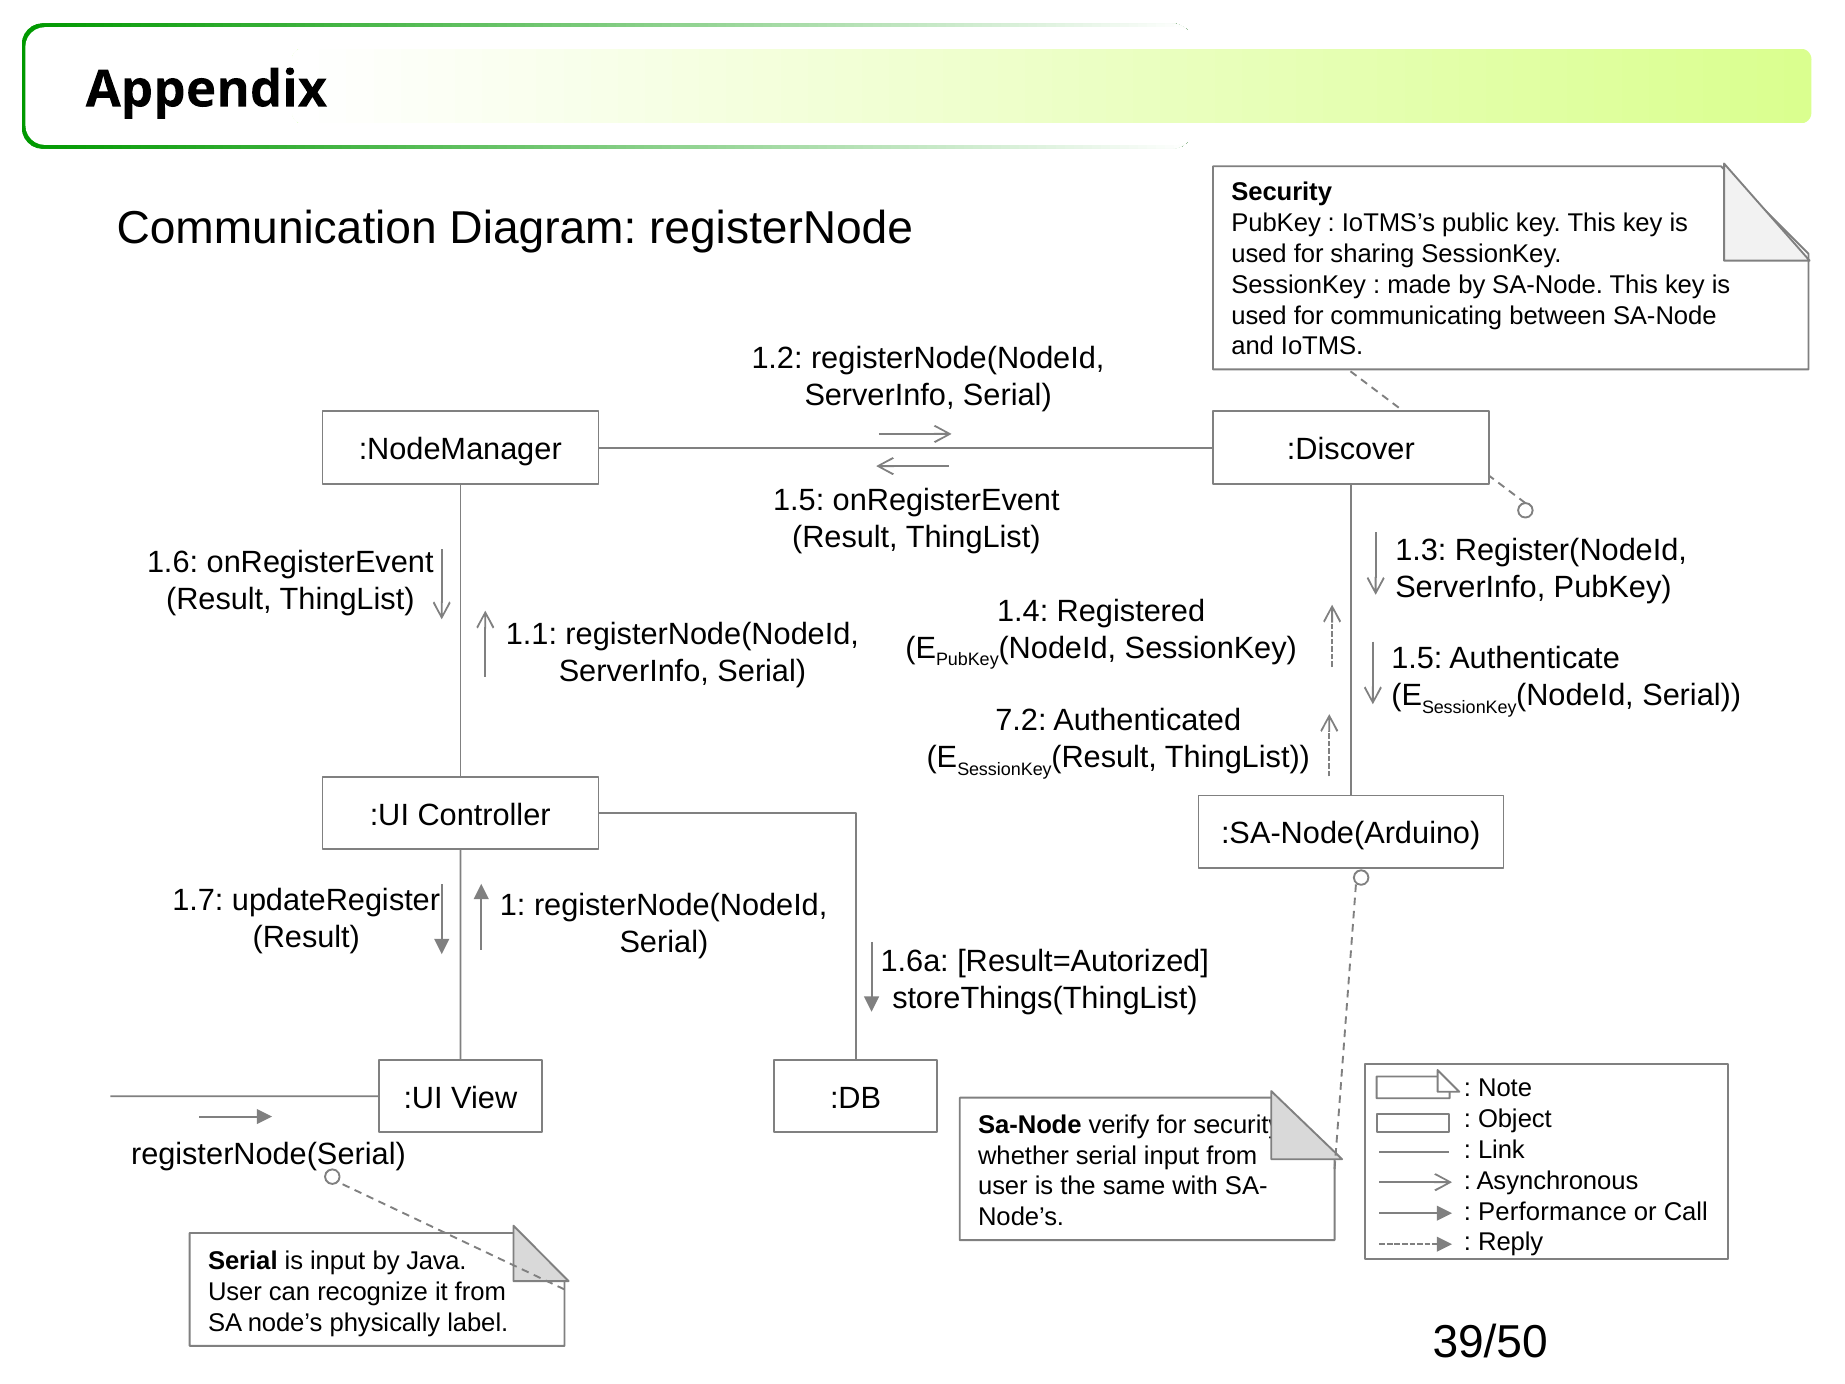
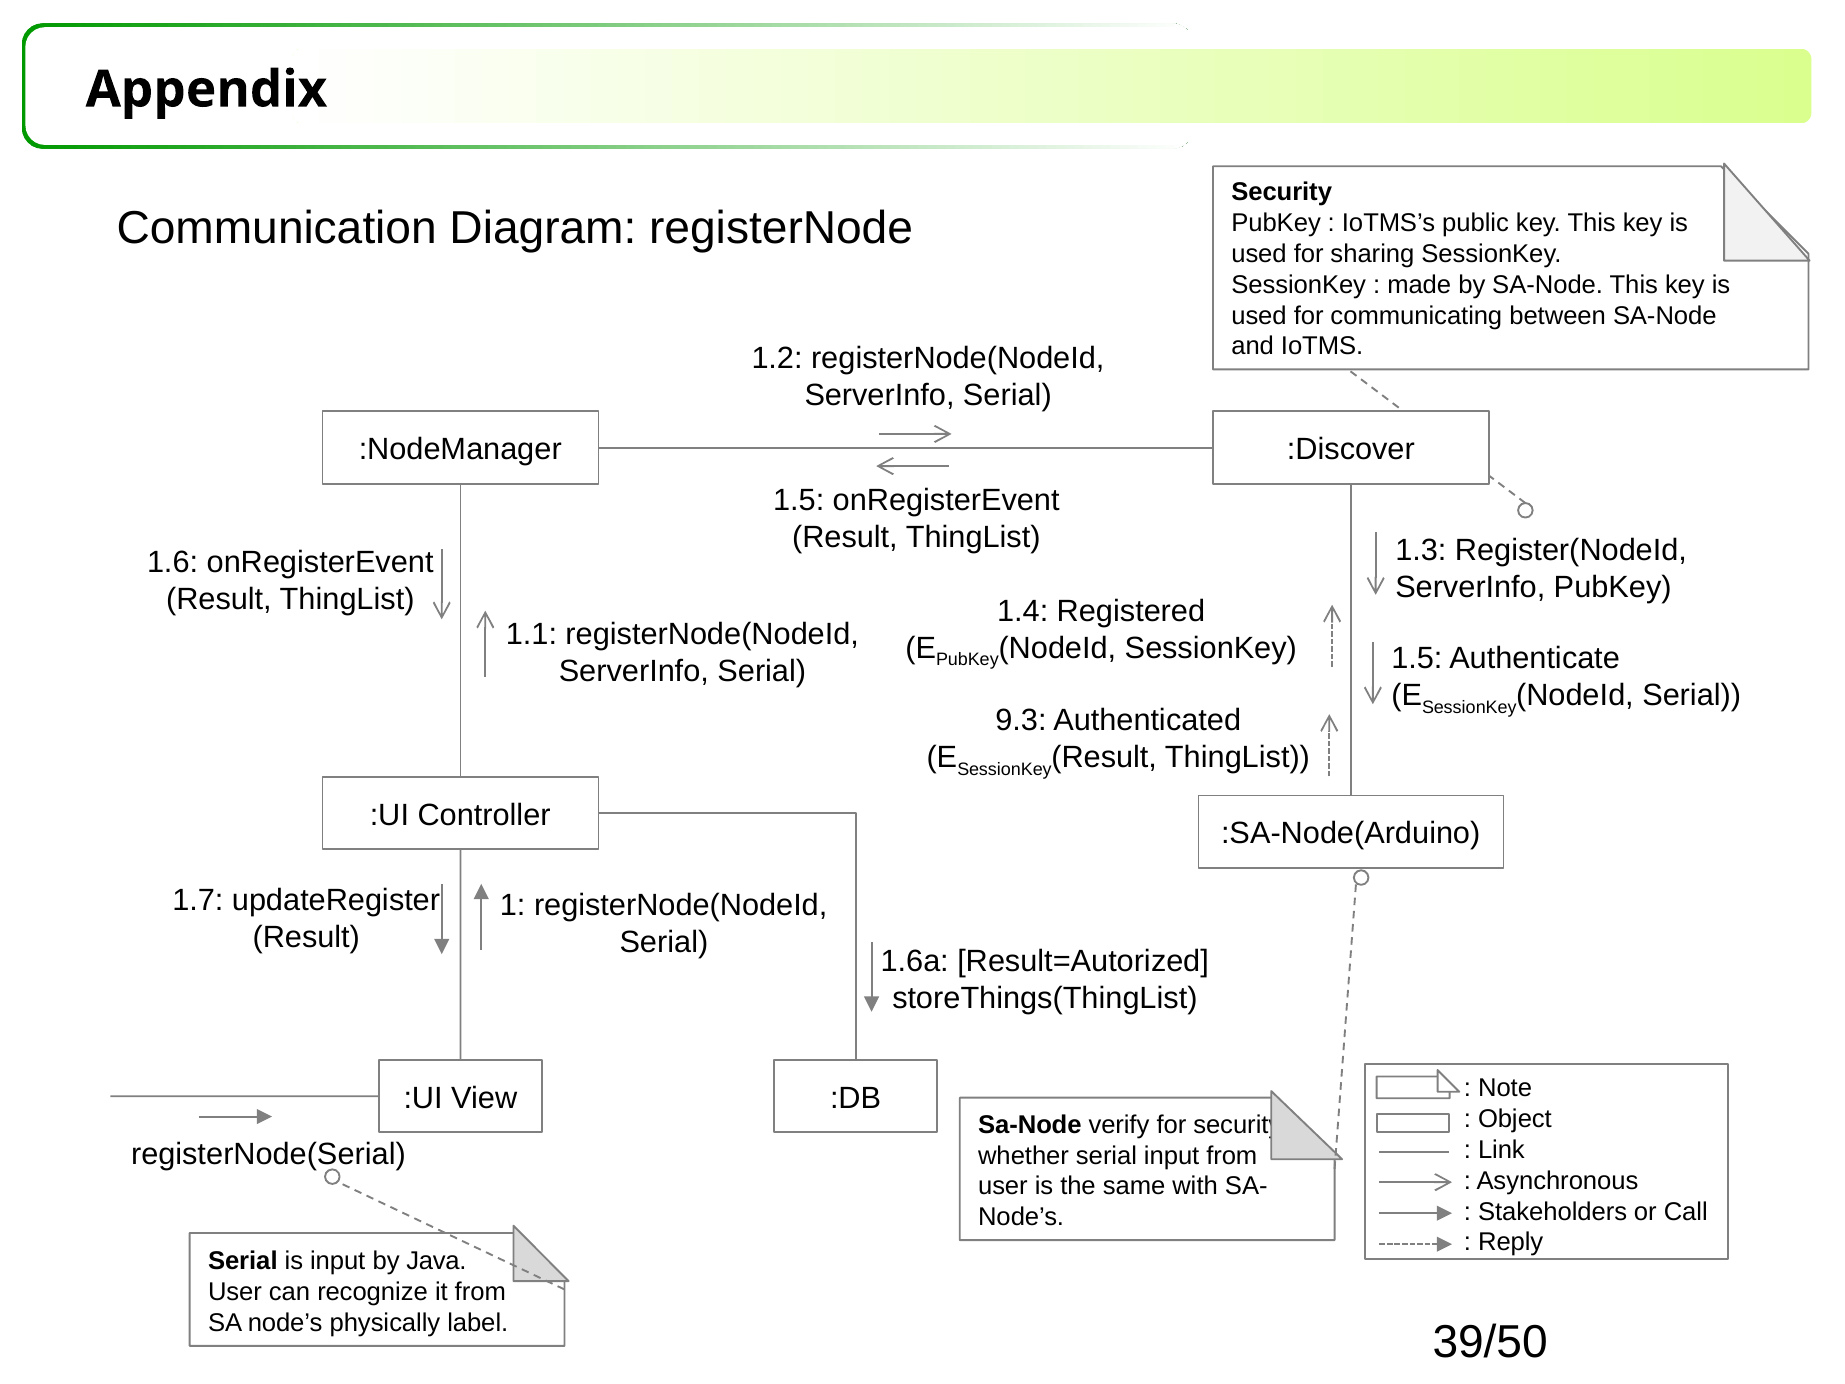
7.2: 7.2 -> 9.3
Performance: Performance -> Stakeholders
